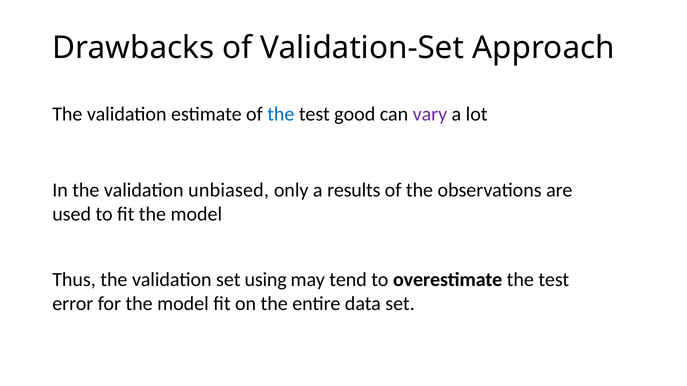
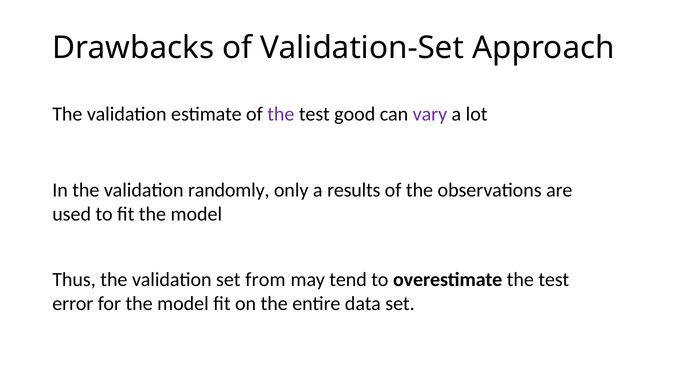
the at (281, 114) colour: blue -> purple
unbiased: unbiased -> randomly
using: using -> from
